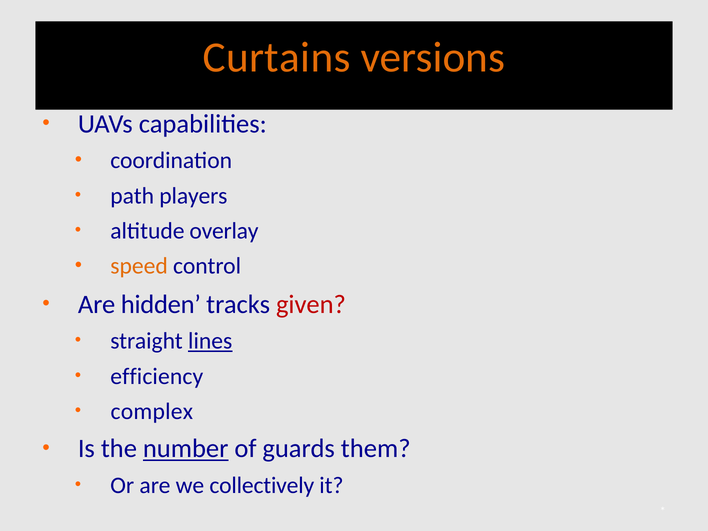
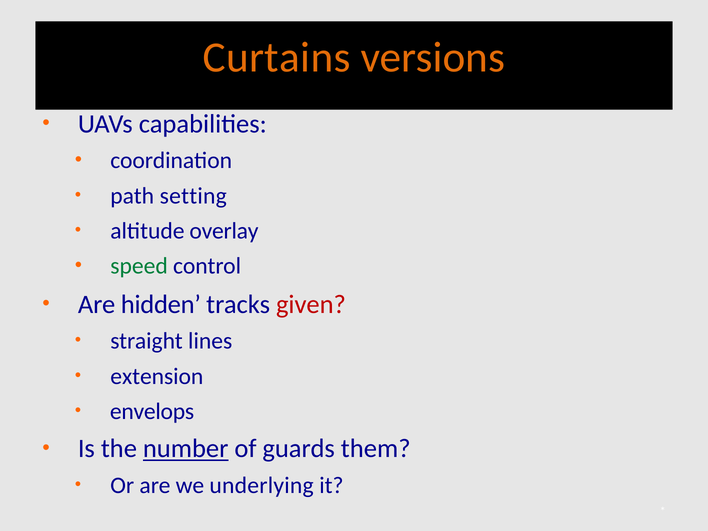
players: players -> setting
speed colour: orange -> green
lines underline: present -> none
efficiency: efficiency -> extension
complex: complex -> envelops
collectively: collectively -> underlying
